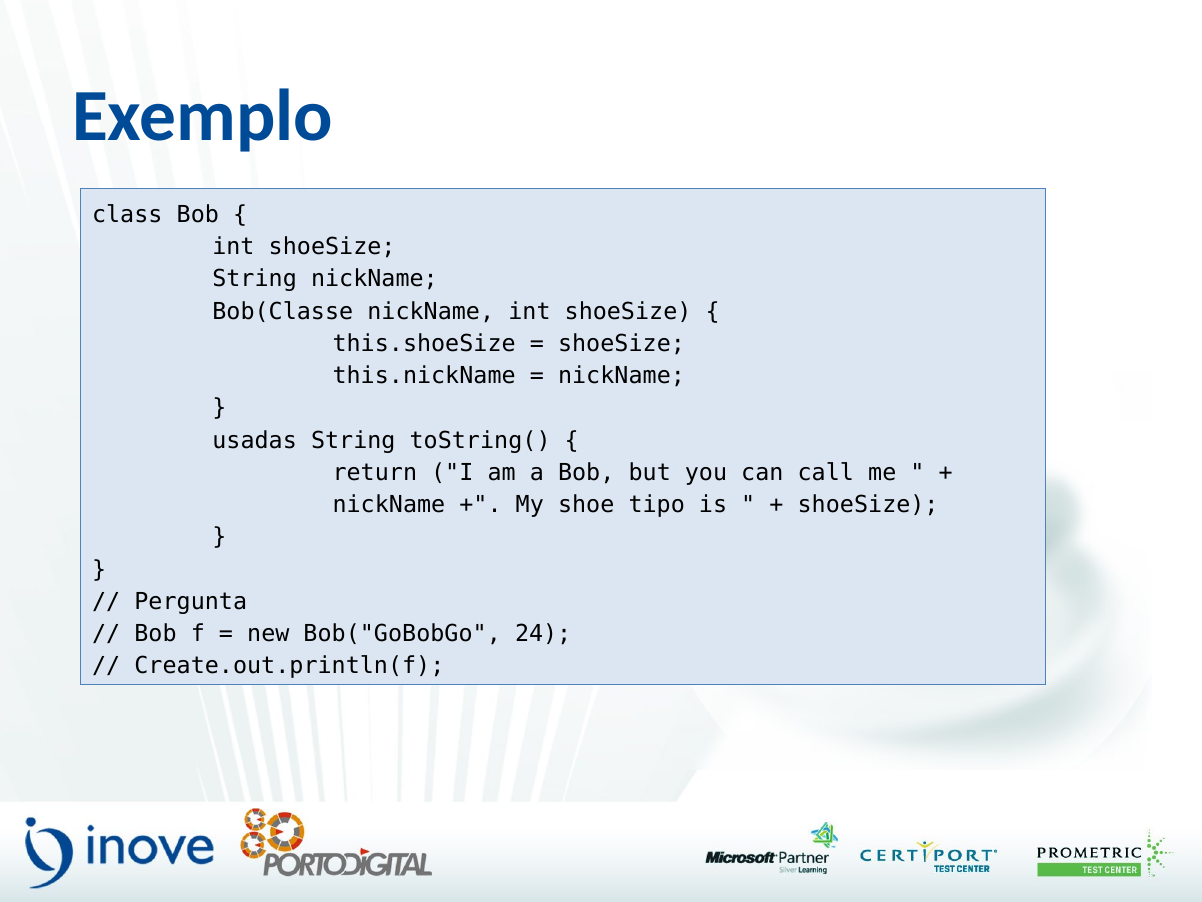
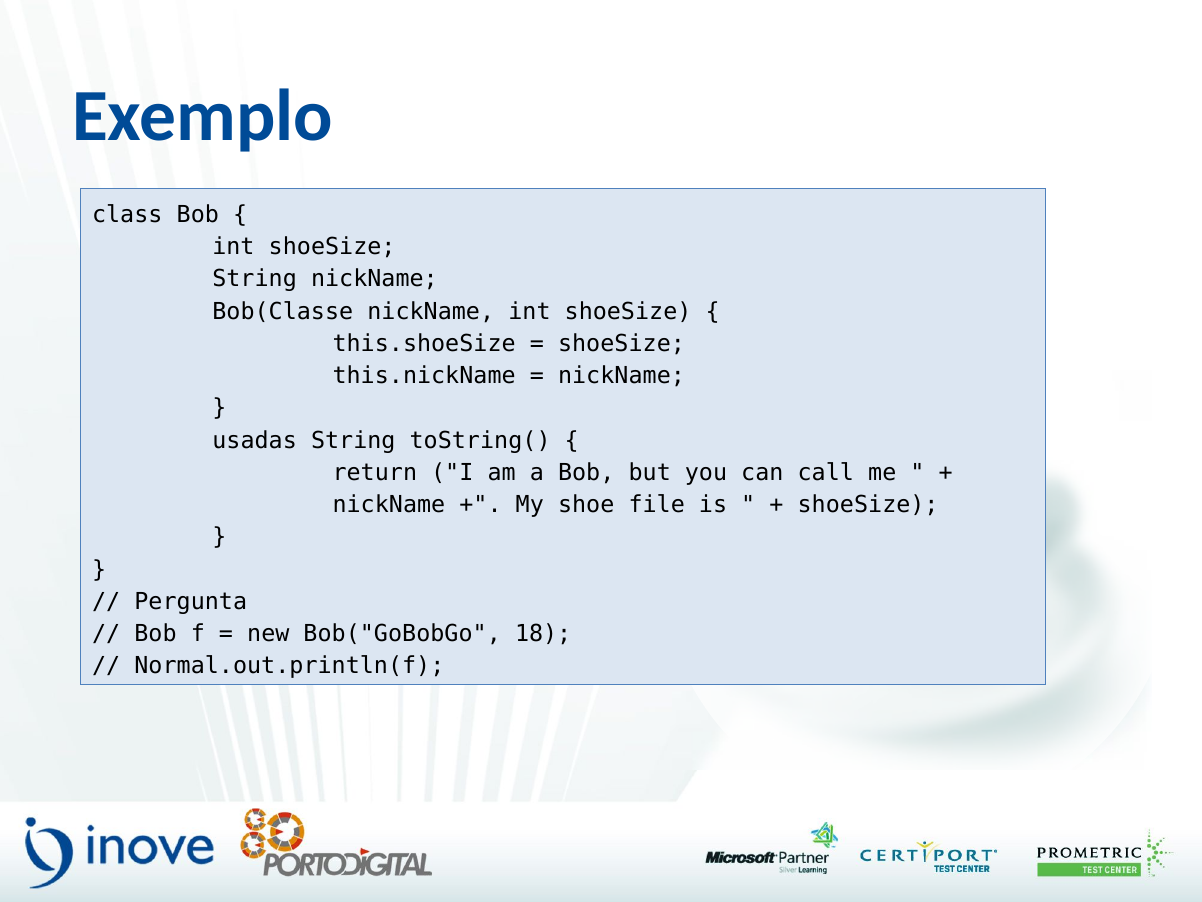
tipo: tipo -> file
24: 24 -> 18
Create.out.println(f: Create.out.println(f -> Normal.out.println(f
